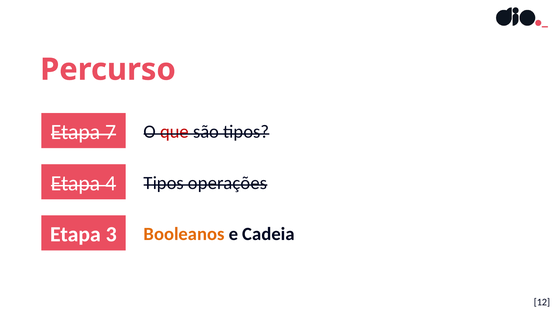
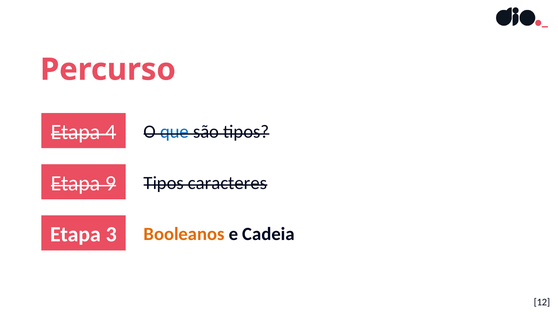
7: 7 -> 4
que colour: red -> blue
4: 4 -> 9
operações: operações -> caracteres
